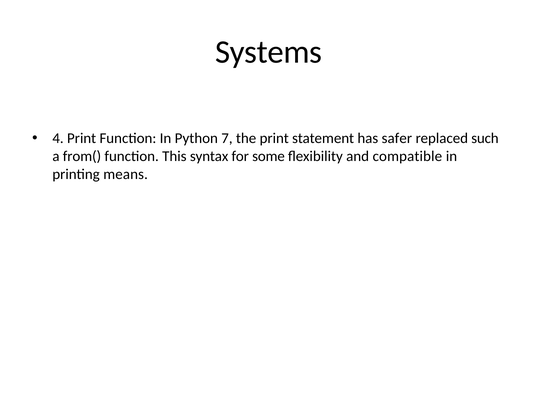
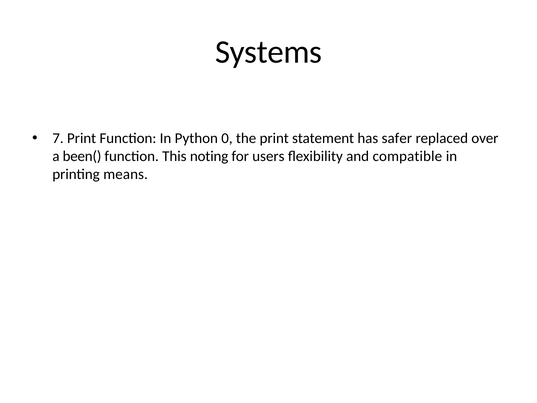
4: 4 -> 7
7: 7 -> 0
such: such -> over
from(: from( -> been(
syntax: syntax -> noting
some: some -> users
